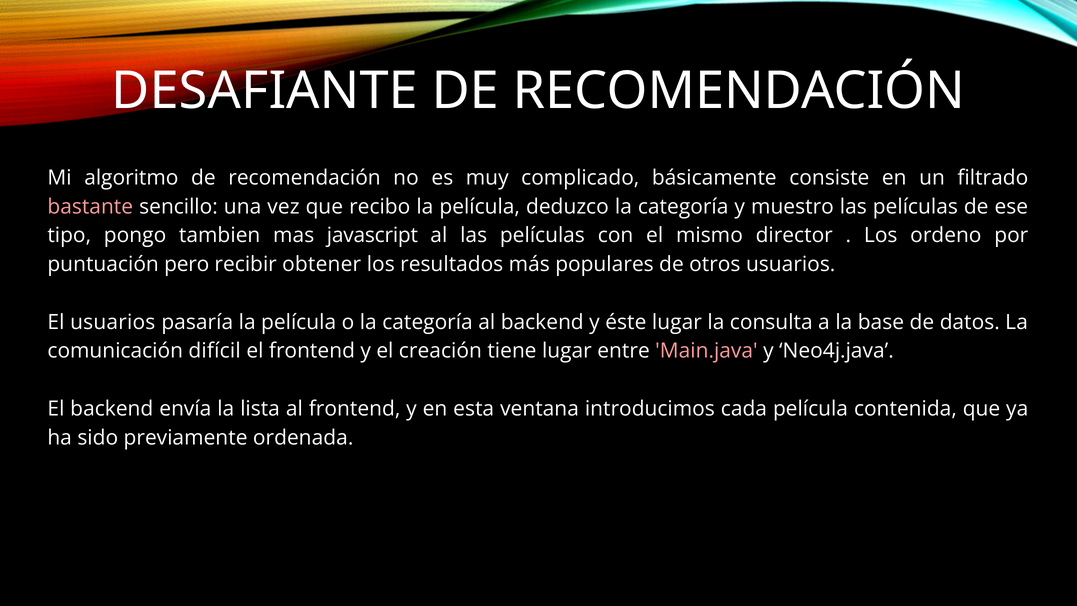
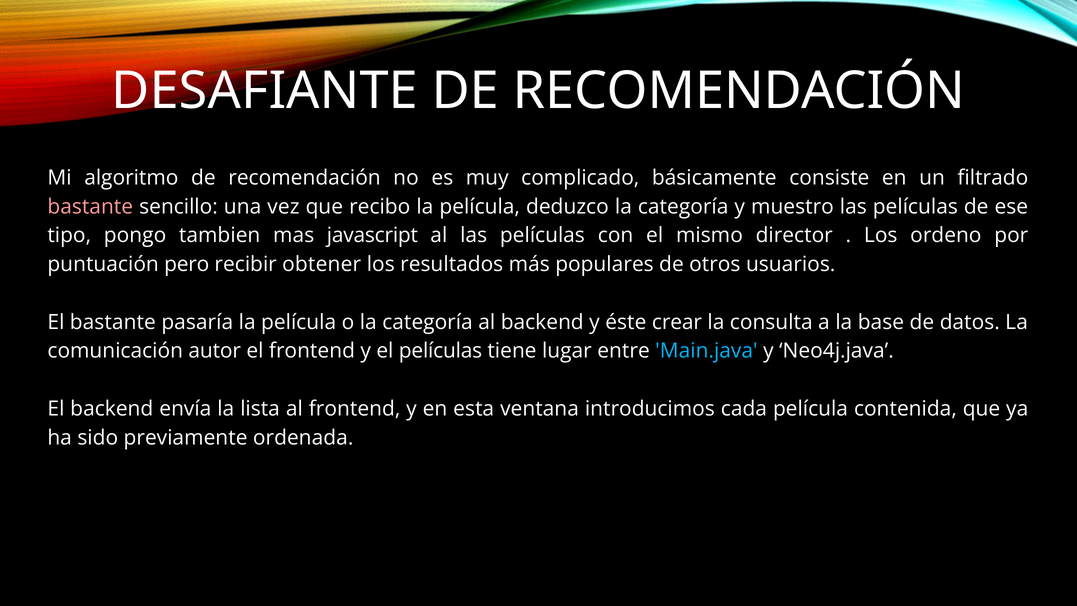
El usuarios: usuarios -> bastante
éste lugar: lugar -> crear
difícil: difícil -> autor
el creación: creación -> películas
Main.java colour: pink -> light blue
